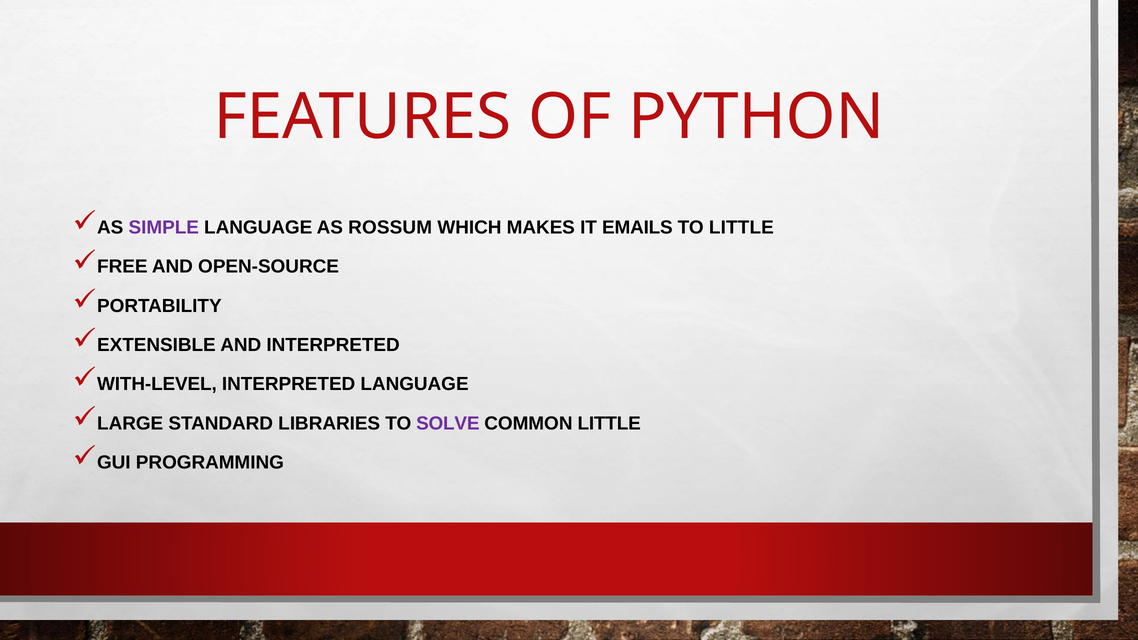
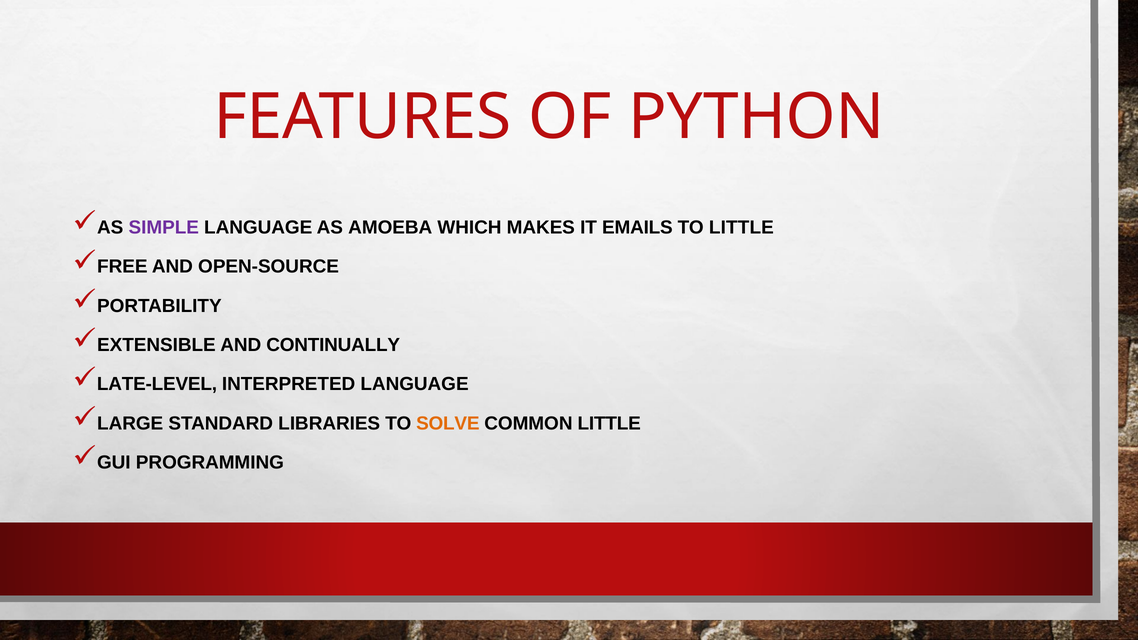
ROSSUM: ROSSUM -> AMOEBA
AND INTERPRETED: INTERPRETED -> CONTINUALLY
WITH-LEVEL: WITH-LEVEL -> LATE-LEVEL
SOLVE colour: purple -> orange
